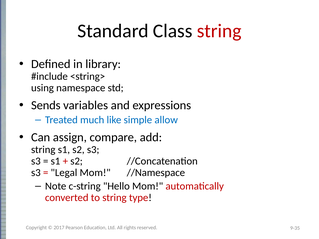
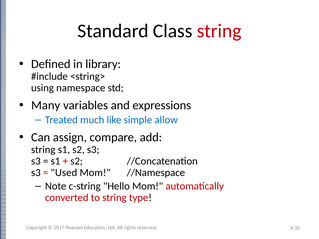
Sends: Sends -> Many
Legal: Legal -> Used
